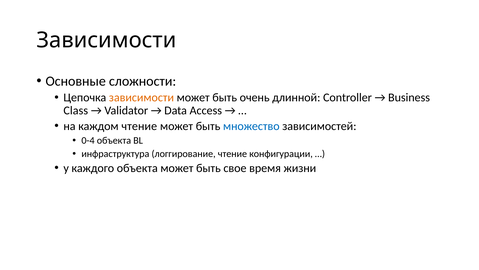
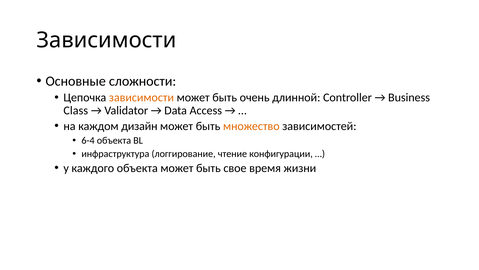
каждом чтение: чтение -> дизайн
множество colour: blue -> orange
0-4: 0-4 -> 6-4
